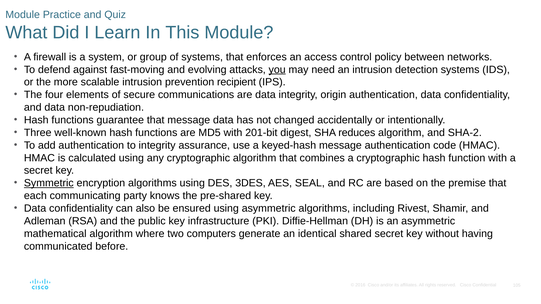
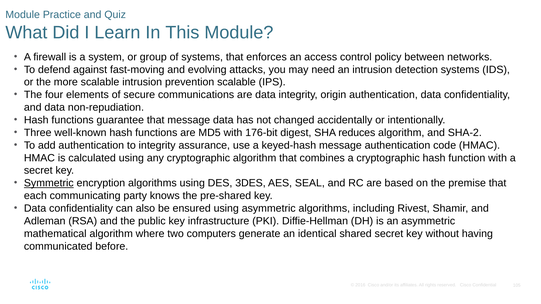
you underline: present -> none
prevention recipient: recipient -> scalable
201-bit: 201-bit -> 176-bit
